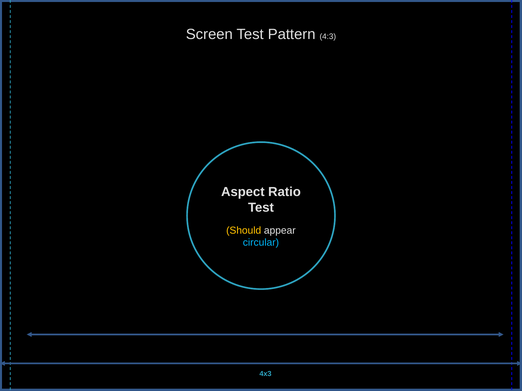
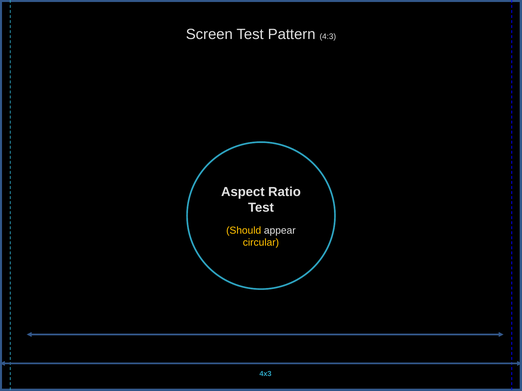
circular colour: light blue -> yellow
